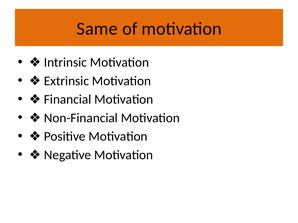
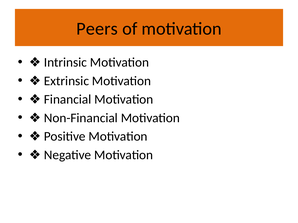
Same: Same -> Peers
